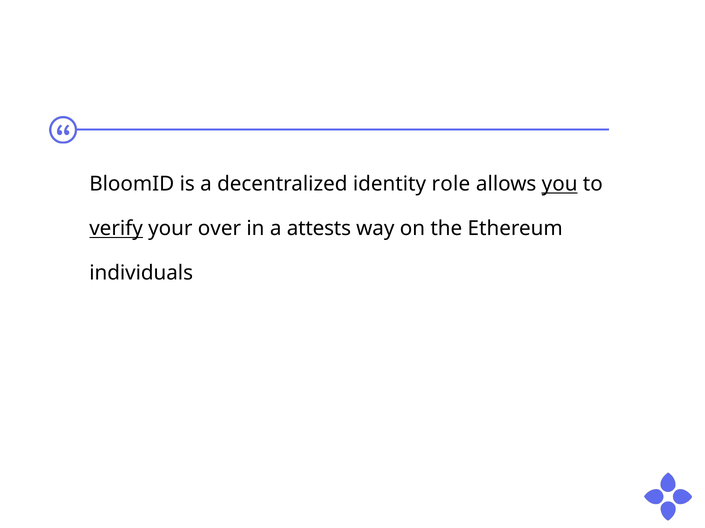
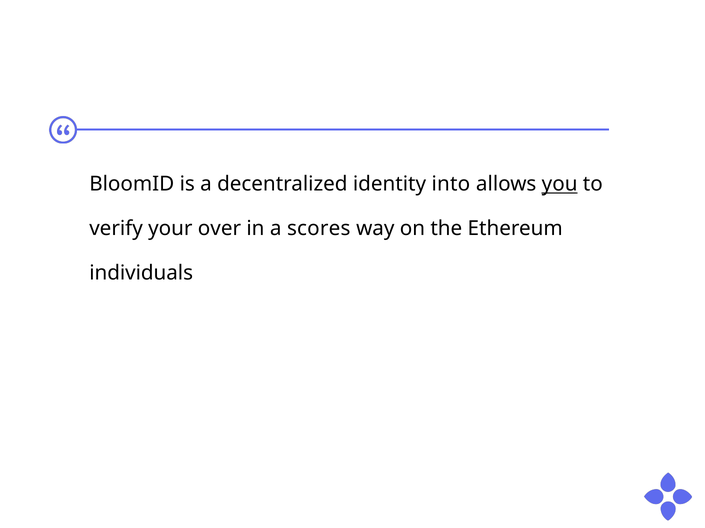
role: role -> into
verify underline: present -> none
attests: attests -> scores
